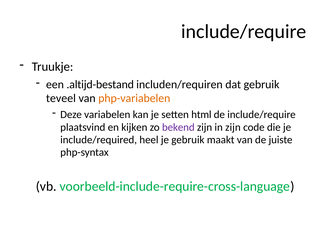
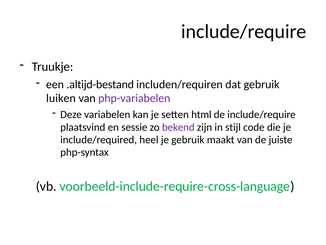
teveel: teveel -> luiken
php-variabelen colour: orange -> purple
kijken: kijken -> sessie
in zijn: zijn -> stijl
